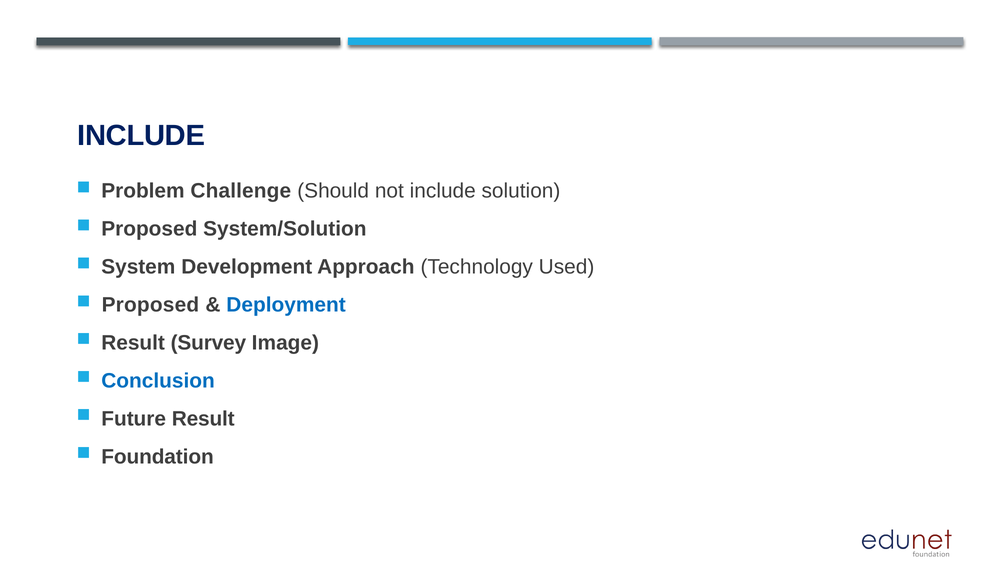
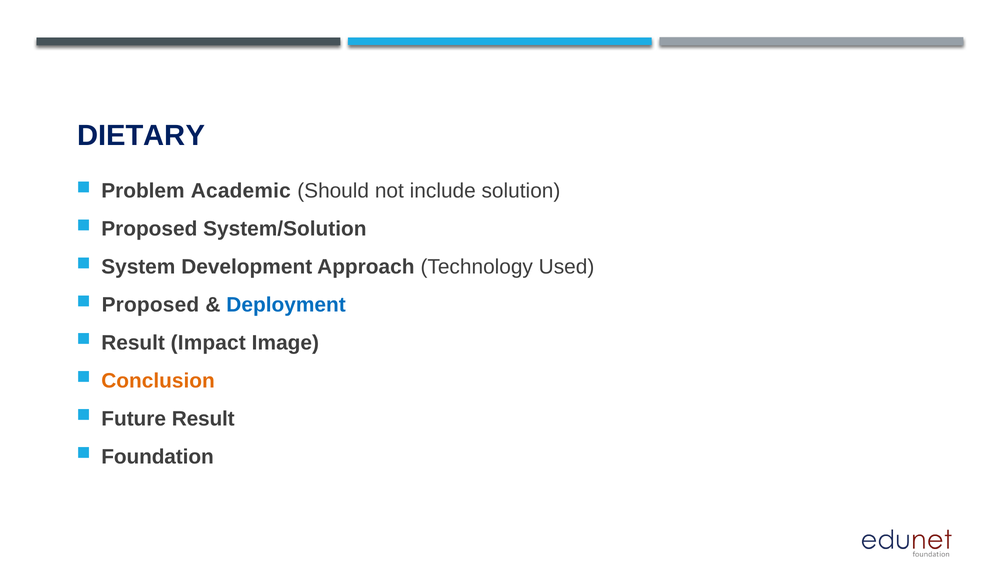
INCLUDE at (141, 135): INCLUDE -> DIETARY
Challenge: Challenge -> Academic
Survey: Survey -> Impact
Conclusion colour: blue -> orange
